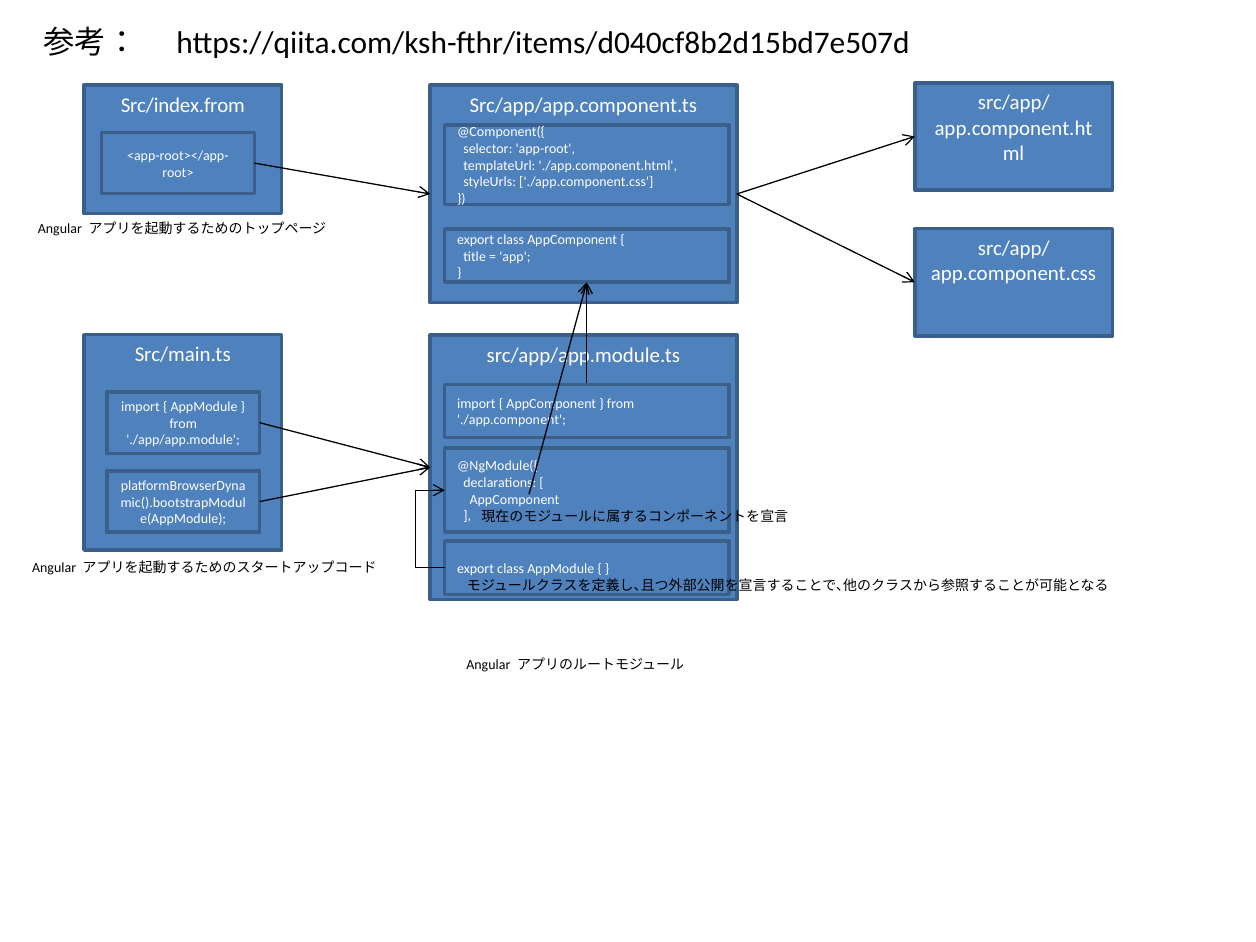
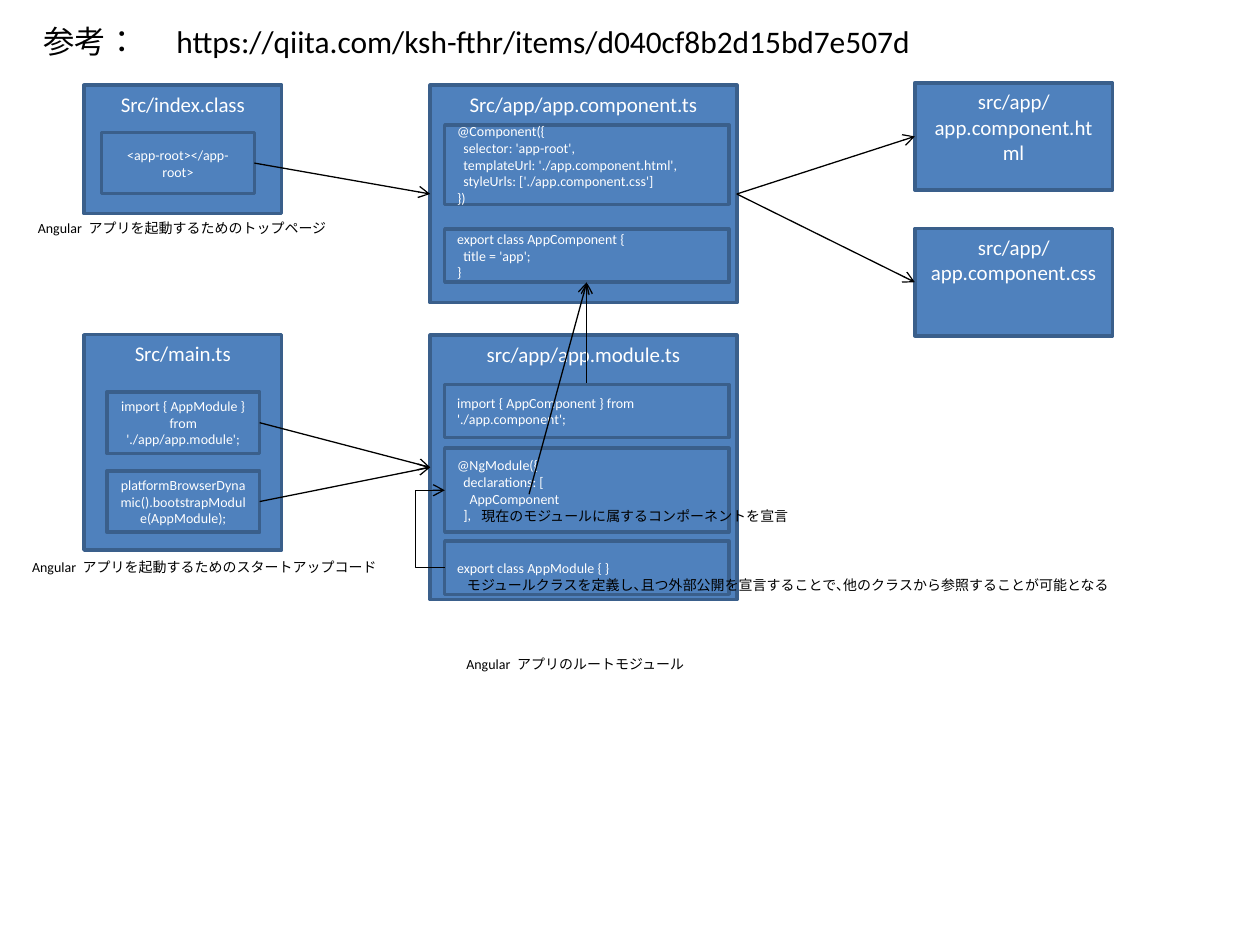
Src/index.from: Src/index.from -> Src/index.class
